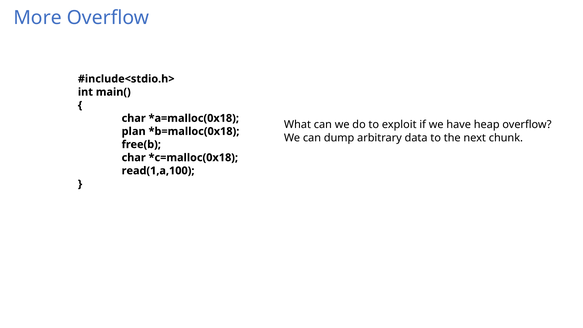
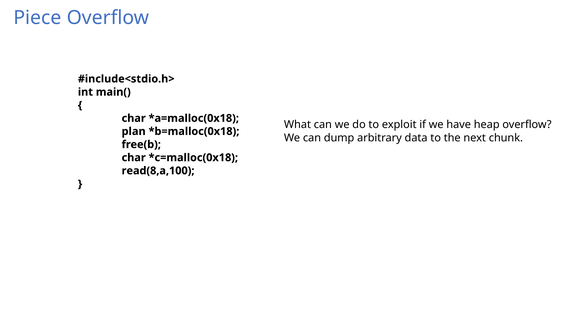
More: More -> Piece
read(1,a,100: read(1,a,100 -> read(8,a,100
